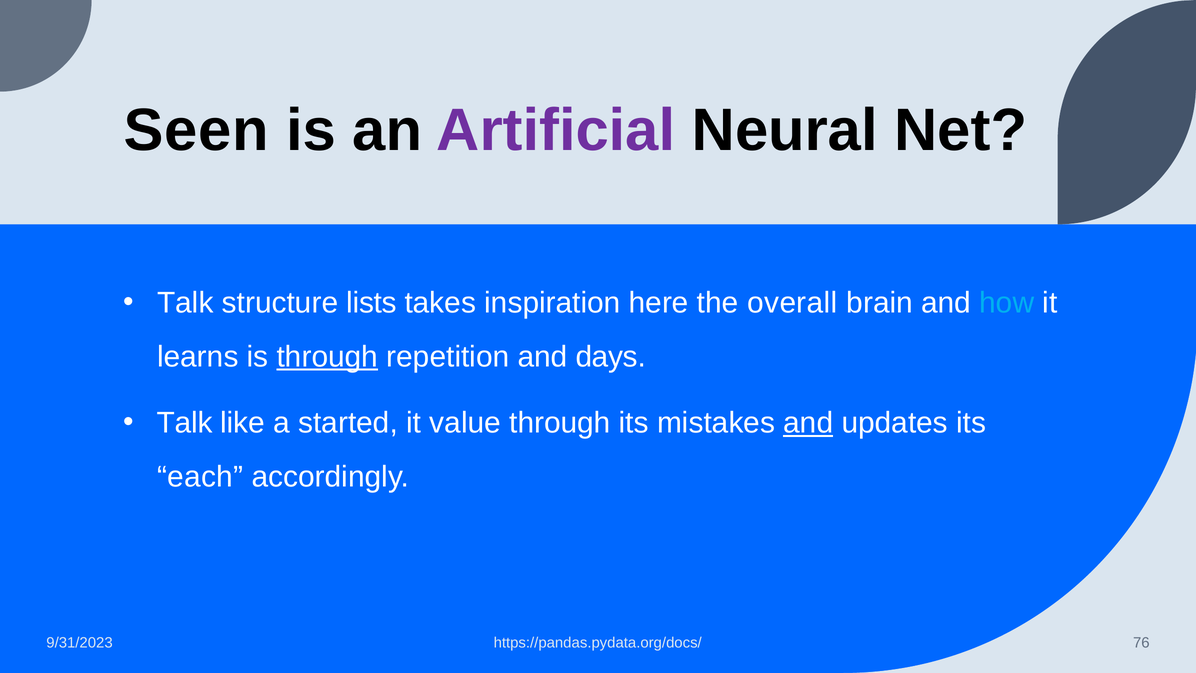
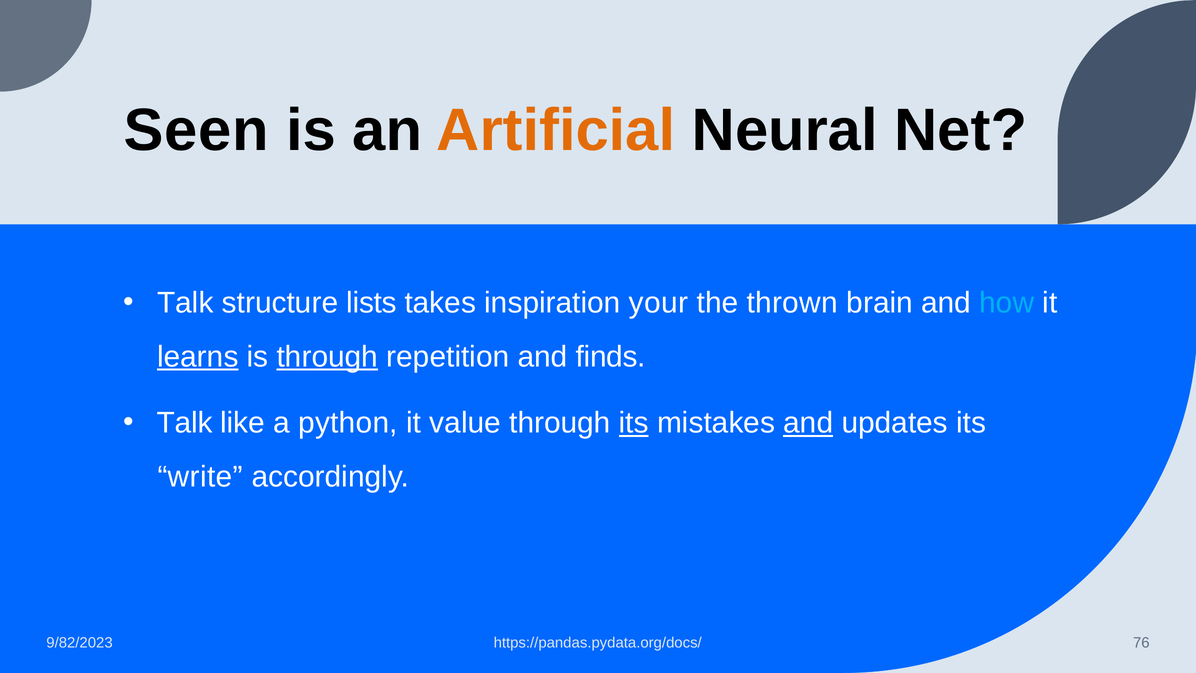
Artificial colour: purple -> orange
here: here -> your
overall: overall -> thrown
learns underline: none -> present
days: days -> finds
started: started -> python
its at (634, 423) underline: none -> present
each: each -> write
9/31/2023: 9/31/2023 -> 9/82/2023
